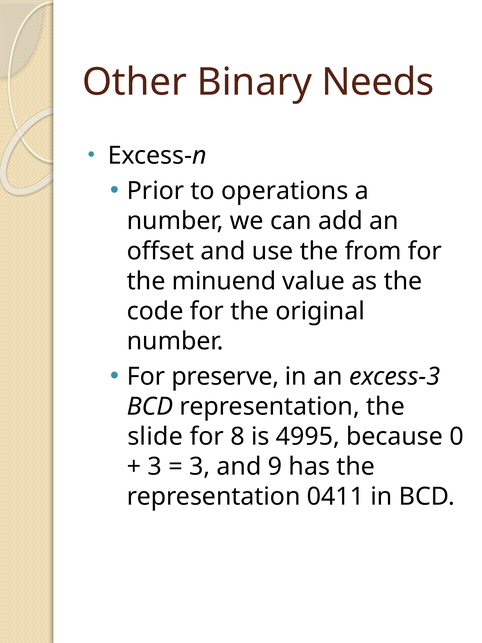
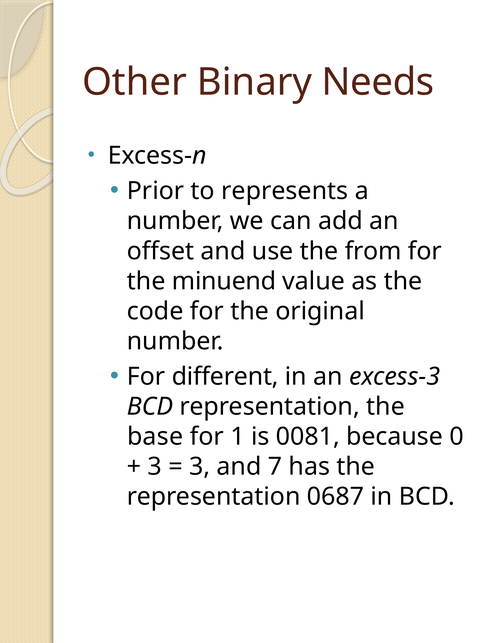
operations: operations -> represents
preserve: preserve -> different
slide: slide -> base
8: 8 -> 1
4995: 4995 -> 0081
9: 9 -> 7
0411: 0411 -> 0687
